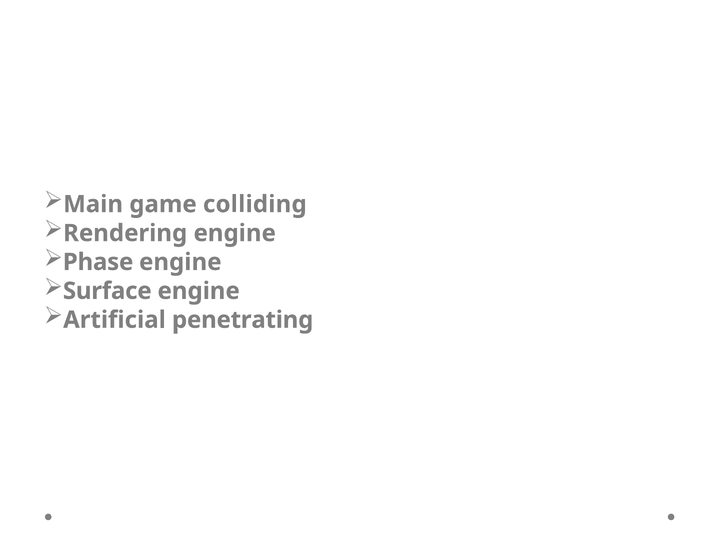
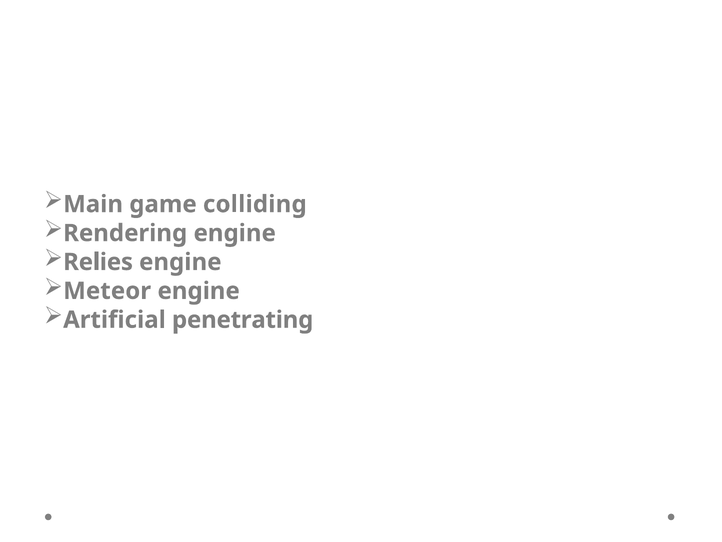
Phase: Phase -> Relies
Surface: Surface -> Meteor
